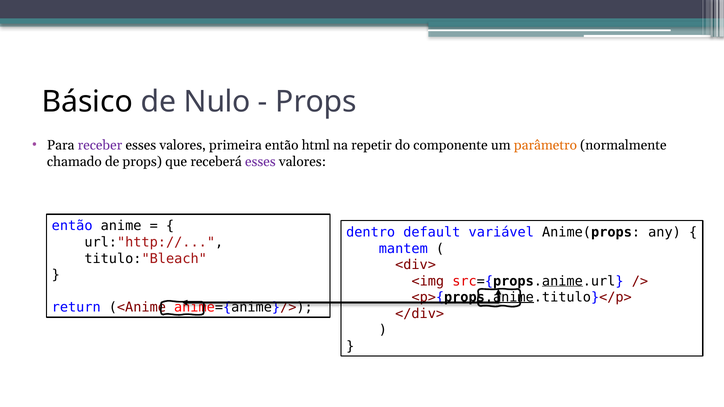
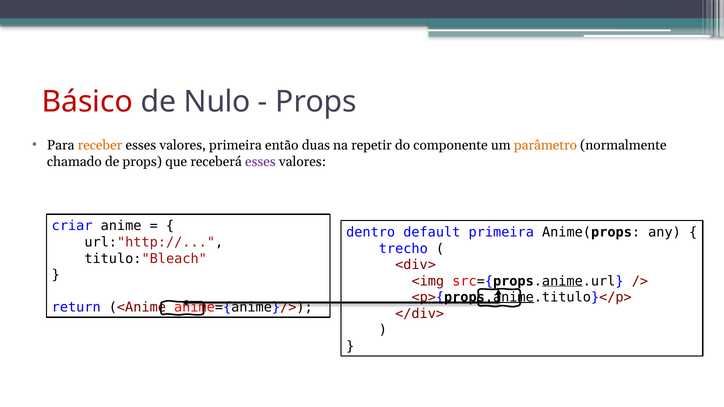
Básico colour: black -> red
receber colour: purple -> orange
html: html -> duas
então at (72, 226): então -> criar
default variável: variável -> primeira
mantem: mantem -> trecho
